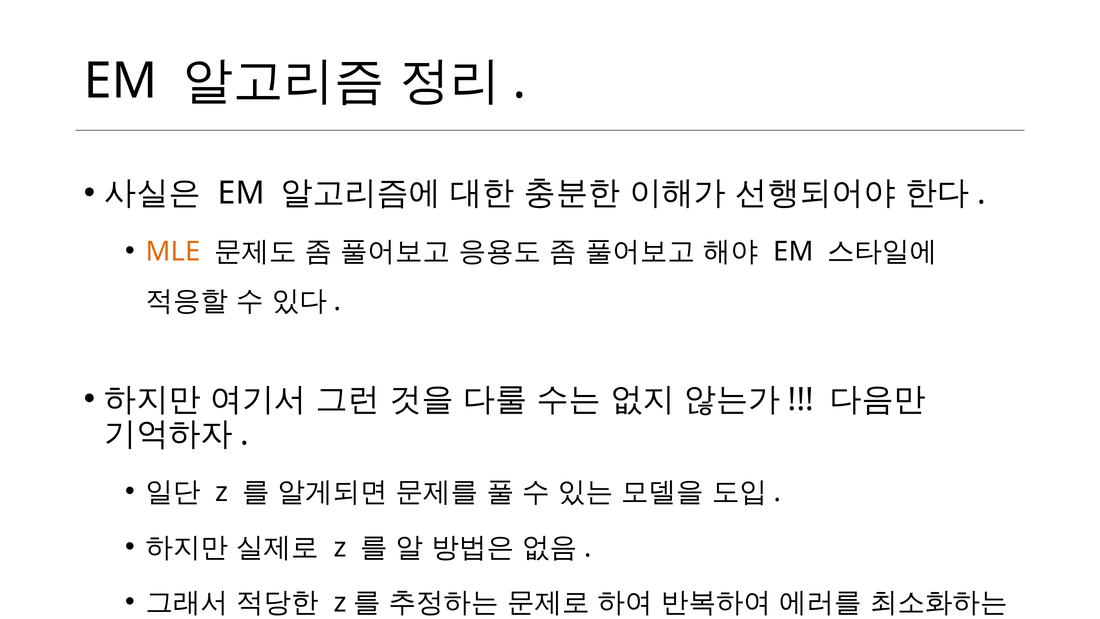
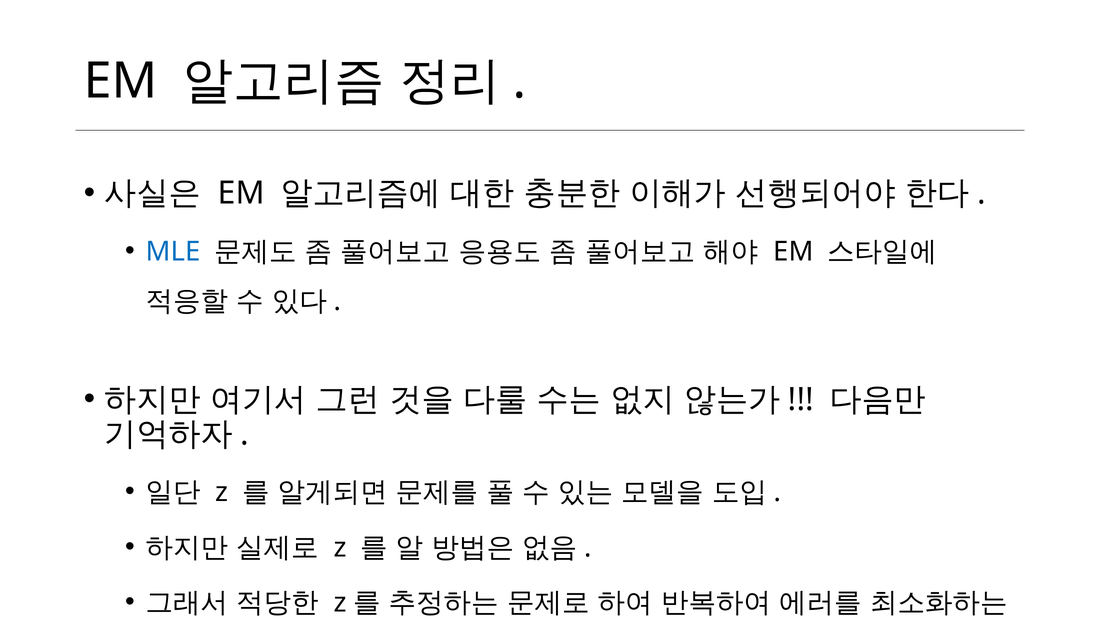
MLE colour: orange -> blue
